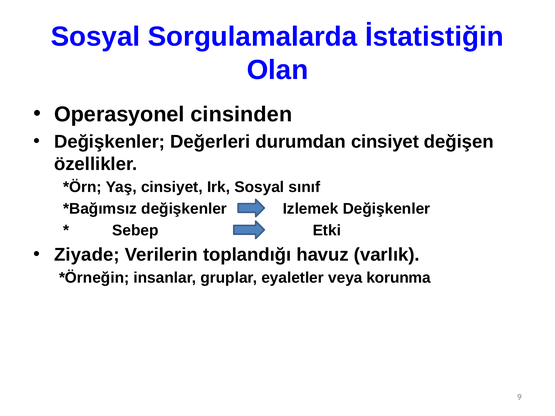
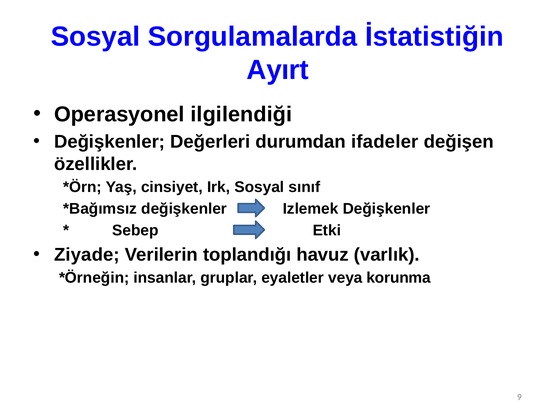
Olan: Olan -> Ayırt
cinsinden: cinsinden -> ilgilendiği
durumdan cinsiyet: cinsiyet -> ifadeler
